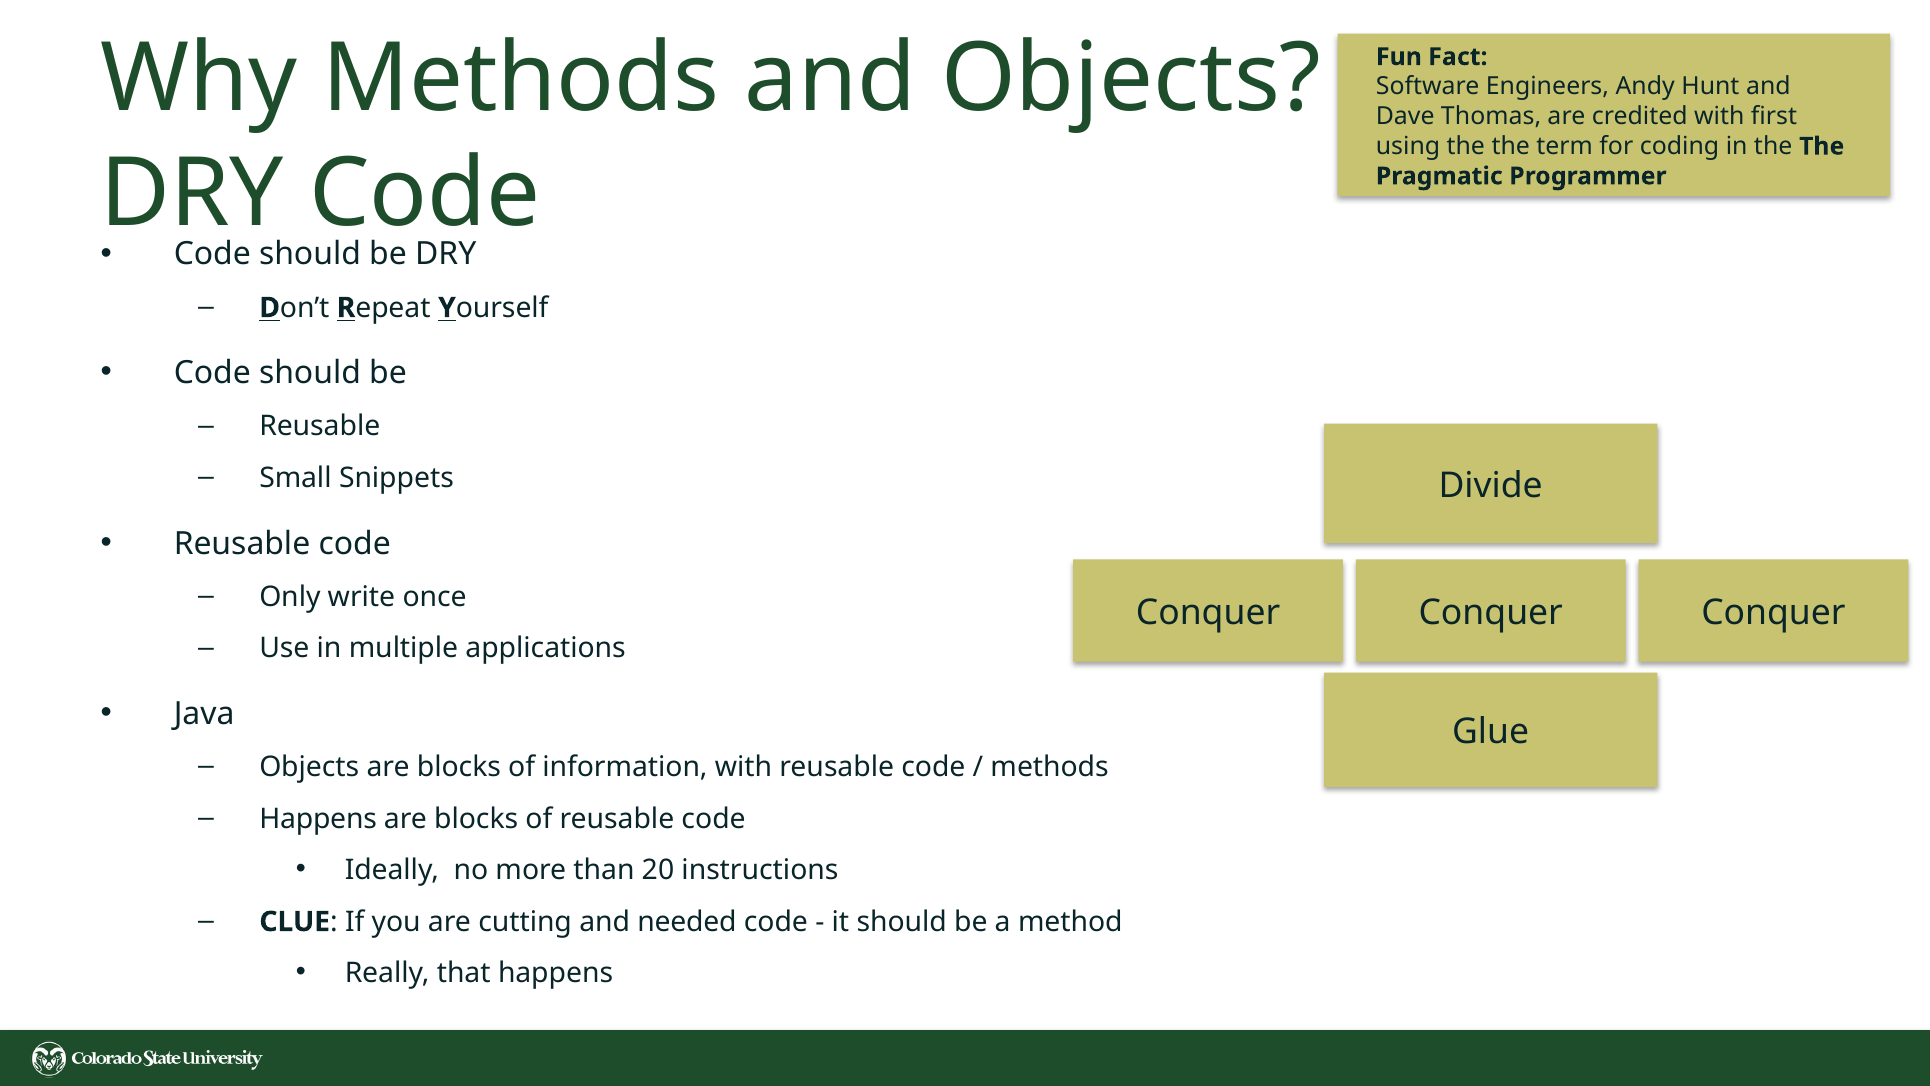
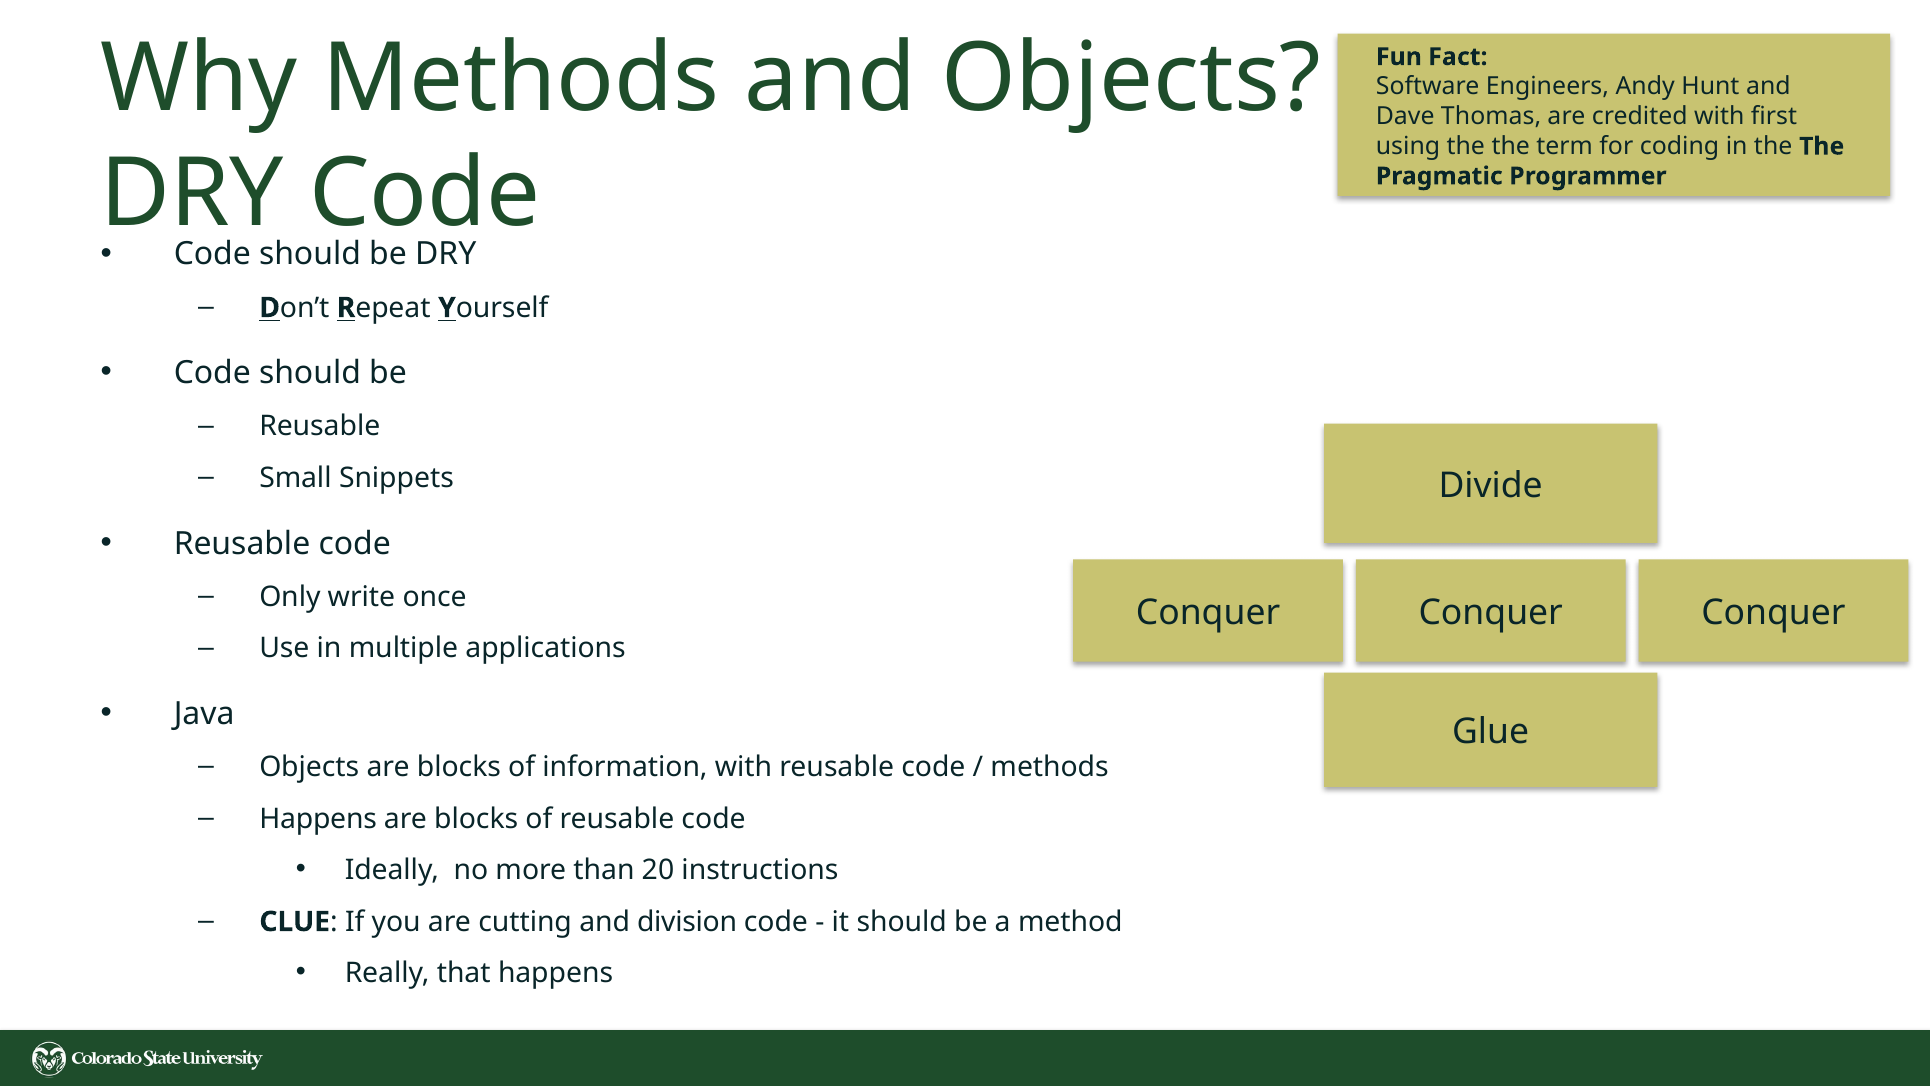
needed: needed -> division
